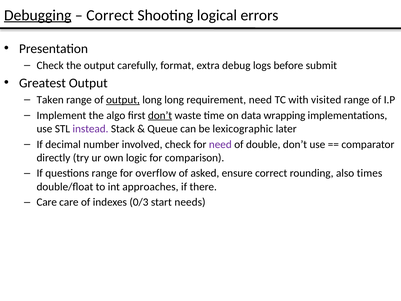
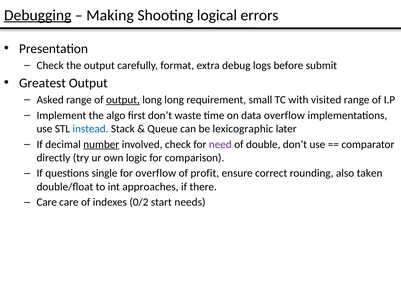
Correct at (110, 15): Correct -> Making
Taken: Taken -> Asked
requirement need: need -> small
don’t at (160, 115) underline: present -> none
data wrapping: wrapping -> overflow
instead colour: purple -> blue
number underline: none -> present
questions range: range -> single
asked: asked -> profit
times: times -> taken
0/3: 0/3 -> 0/2
